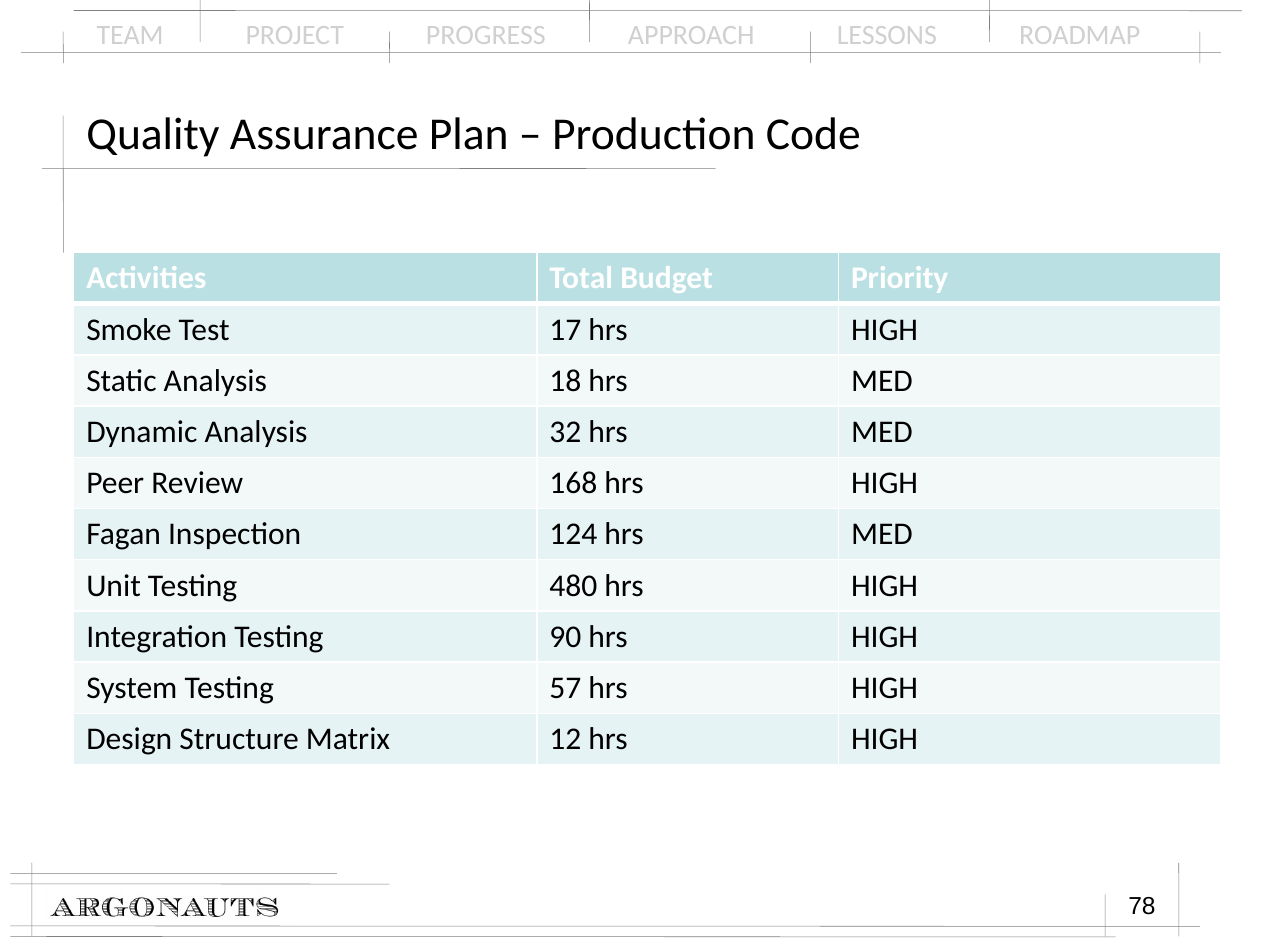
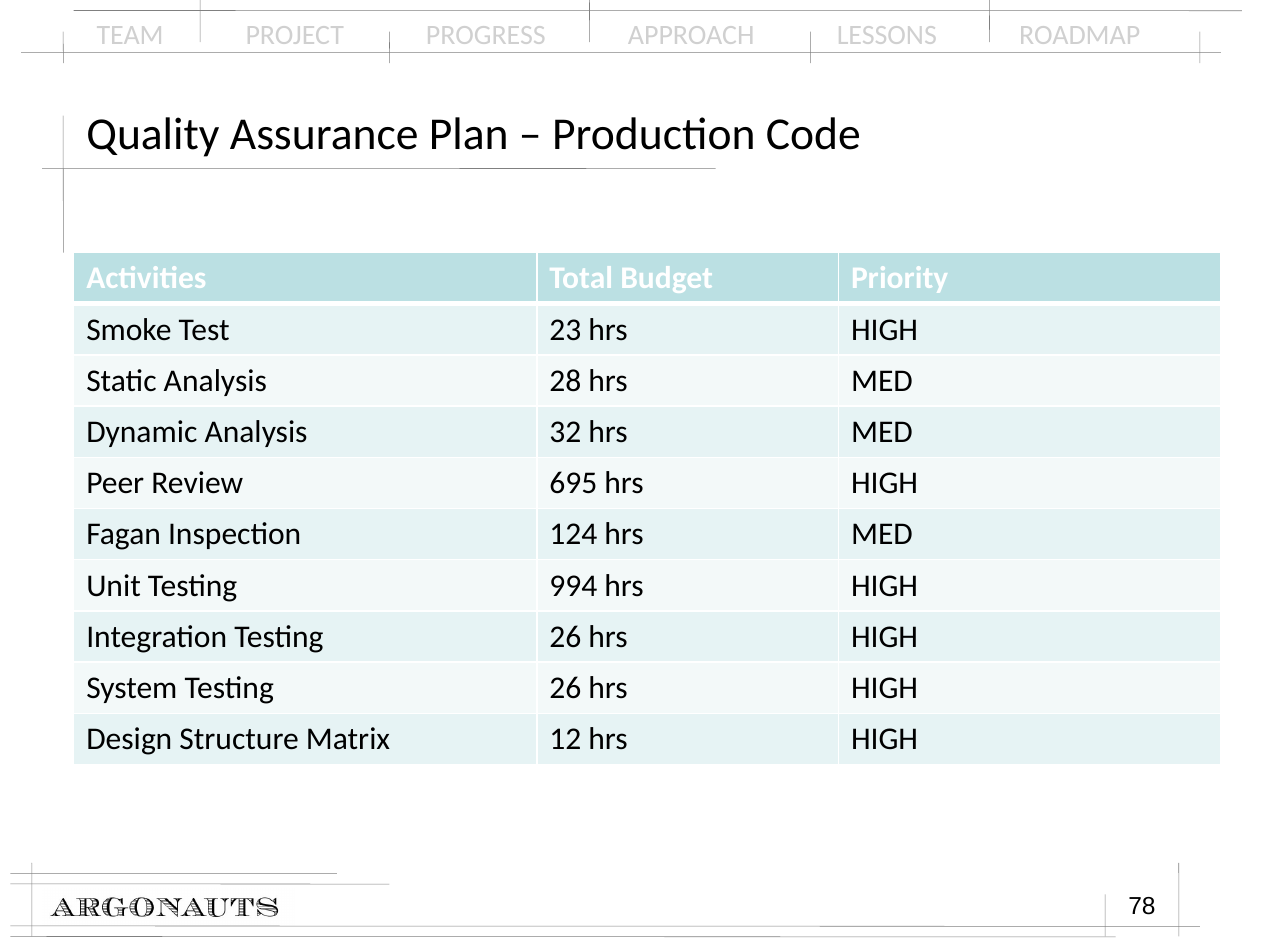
17: 17 -> 23
18: 18 -> 28
168: 168 -> 695
480: 480 -> 994
Integration Testing 90: 90 -> 26
System Testing 57: 57 -> 26
